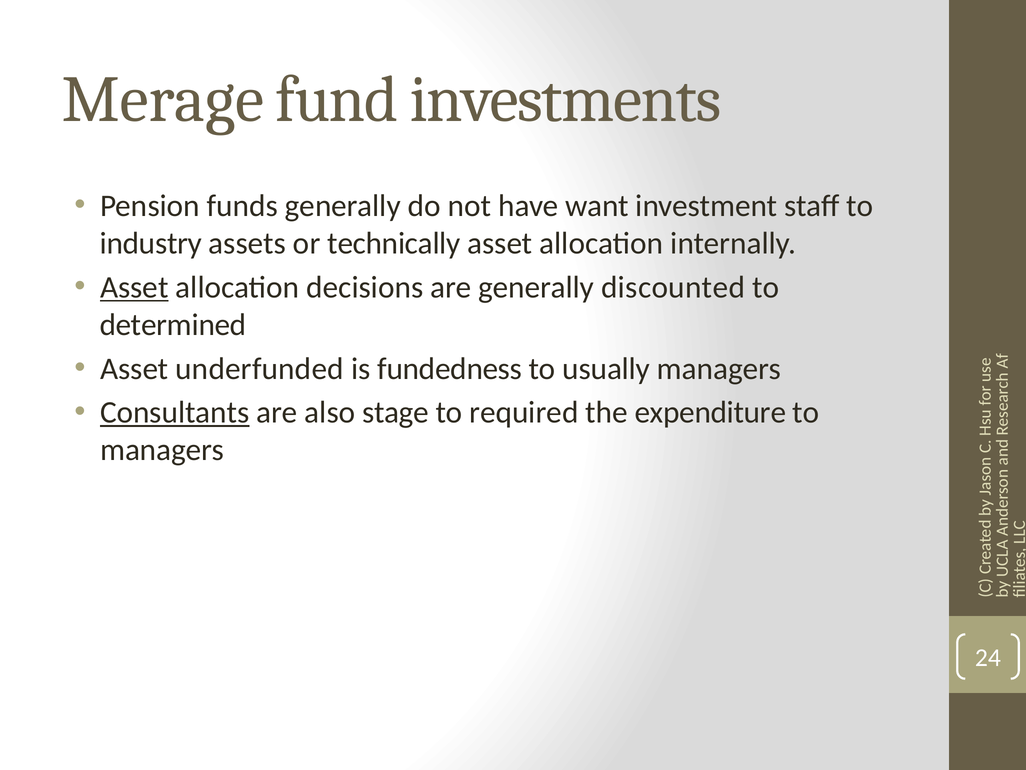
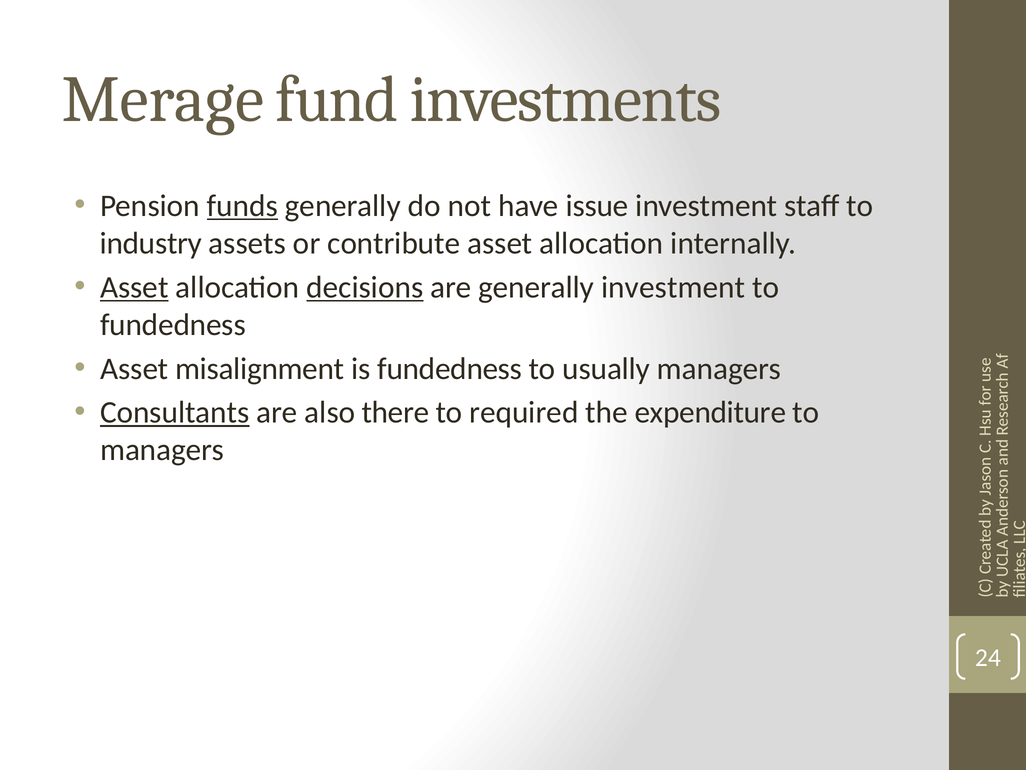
funds underline: none -> present
want: want -> issue
technically: technically -> contribute
decisions underline: none -> present
generally discounted: discounted -> investment
determined at (173, 325): determined -> fundedness
underfunded: underfunded -> misalignment
stage: stage -> there
